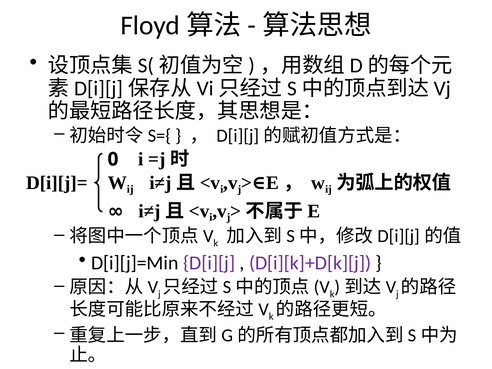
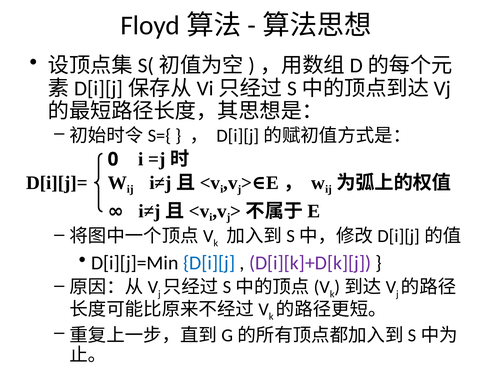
D[i][j colour: purple -> blue
